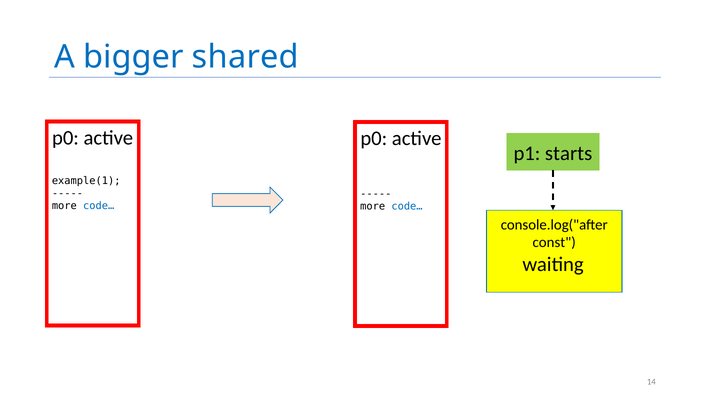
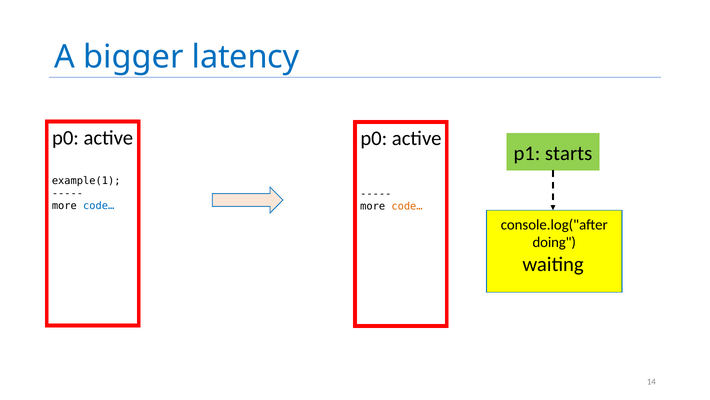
shared: shared -> latency
code… at (407, 206) colour: blue -> orange
const: const -> doing
